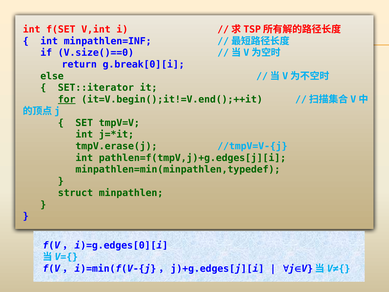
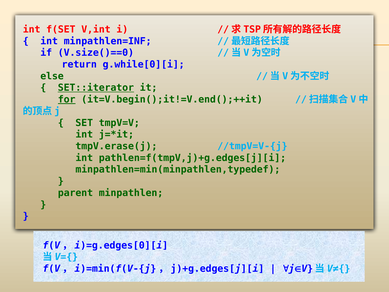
g.break[0][i: g.break[0][i -> g.while[0][i
SET::iterator underline: none -> present
struct: struct -> parent
